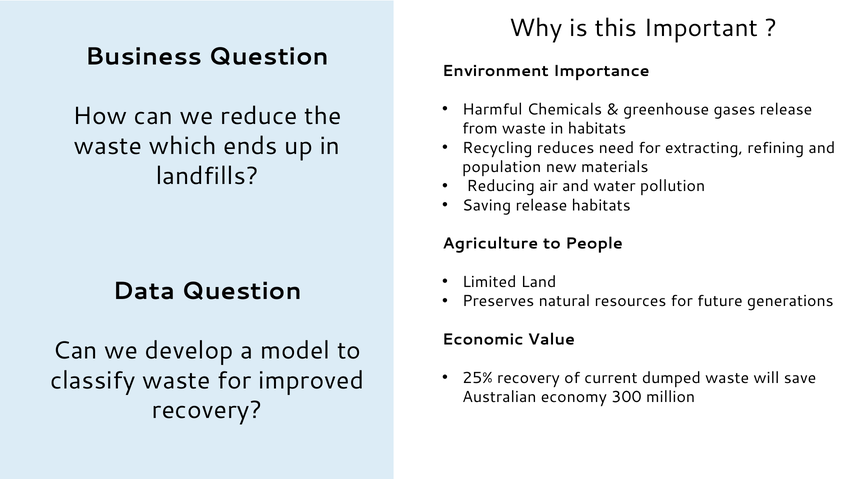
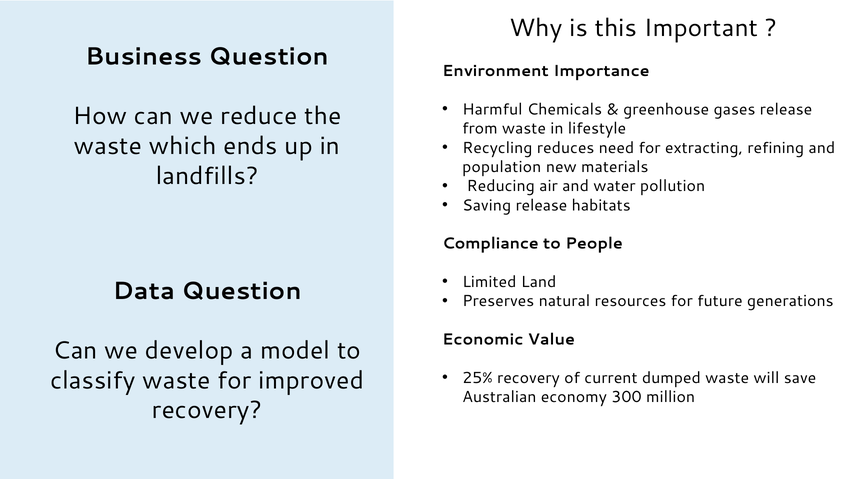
in habitats: habitats -> lifestyle
Agriculture: Agriculture -> Compliance
